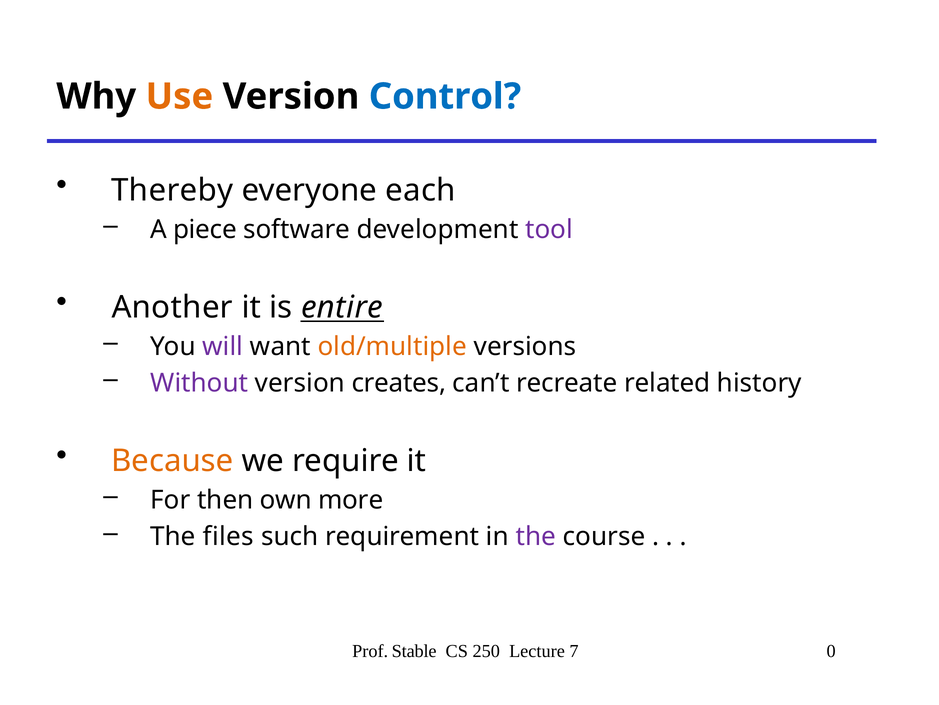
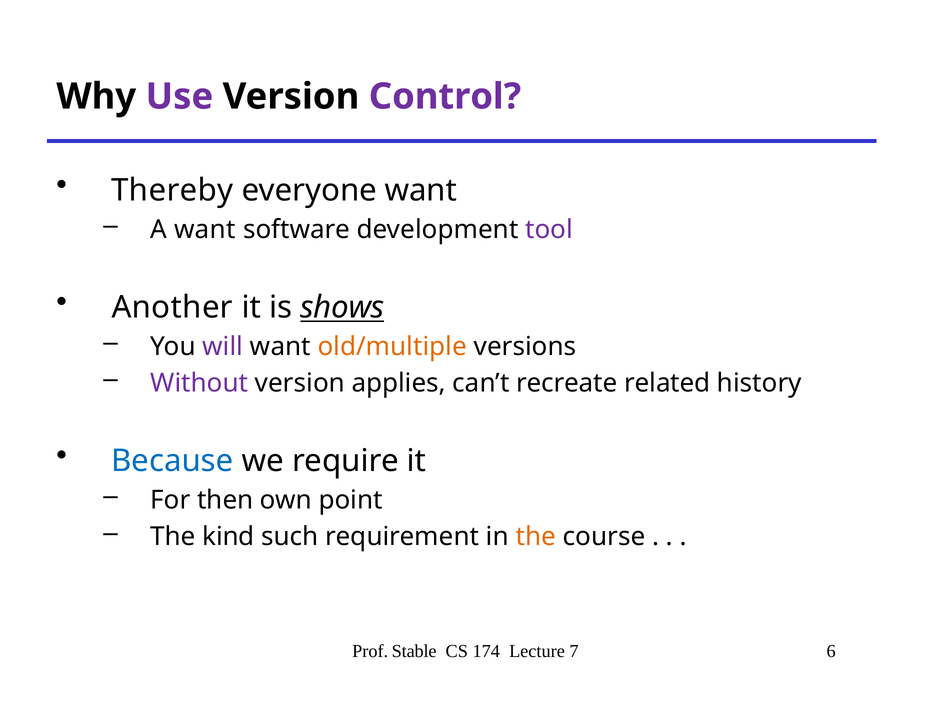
Use colour: orange -> purple
Control colour: blue -> purple
everyone each: each -> want
A piece: piece -> want
entire: entire -> shows
creates: creates -> applies
Because colour: orange -> blue
more: more -> point
files: files -> kind
the at (536, 536) colour: purple -> orange
250: 250 -> 174
0: 0 -> 6
